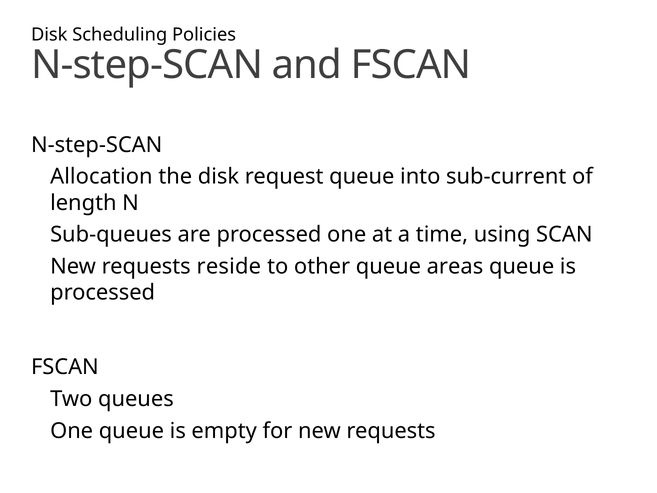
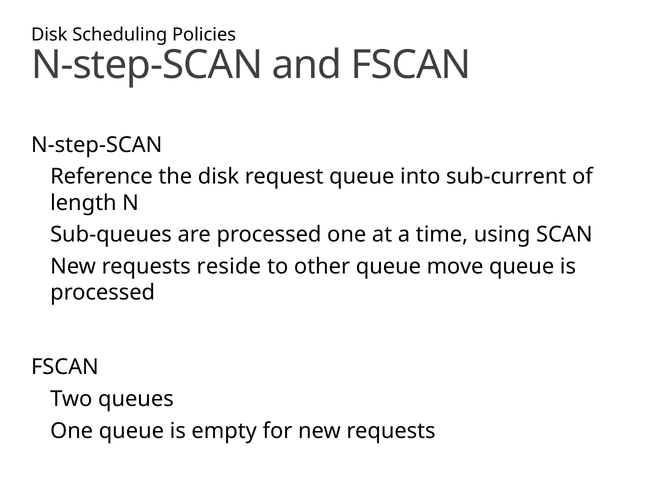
Allocation: Allocation -> Reference
areas: areas -> move
